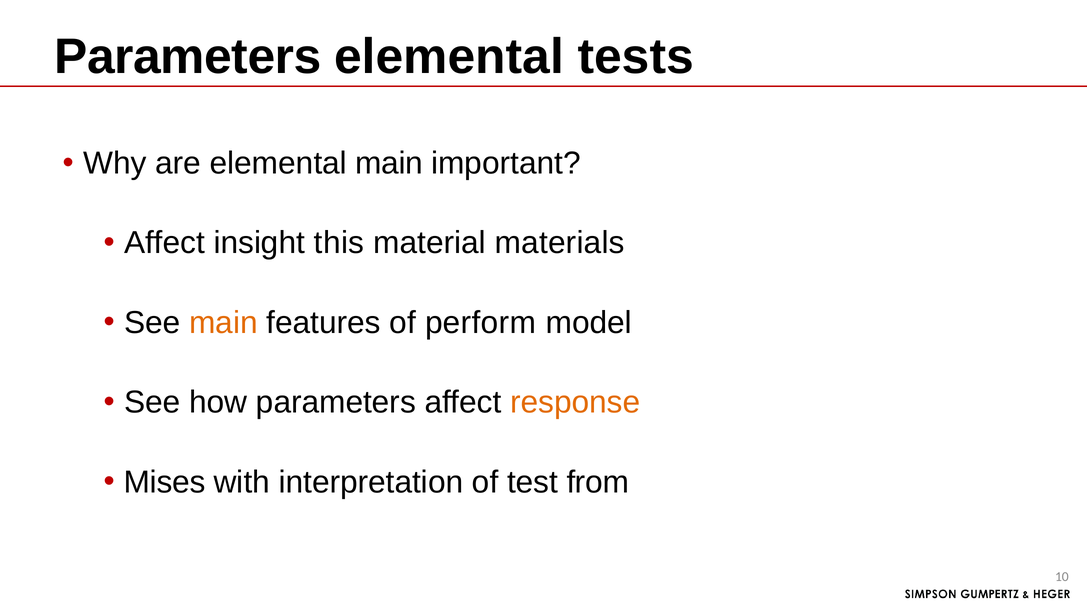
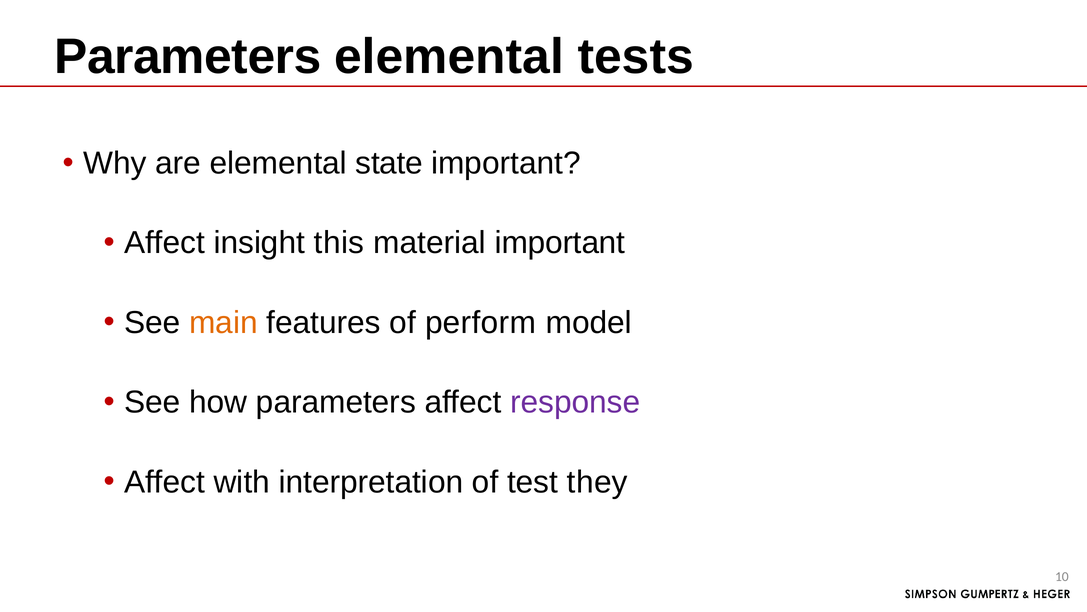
elemental main: main -> state
material materials: materials -> important
response colour: orange -> purple
Mises at (165, 482): Mises -> Affect
from: from -> they
